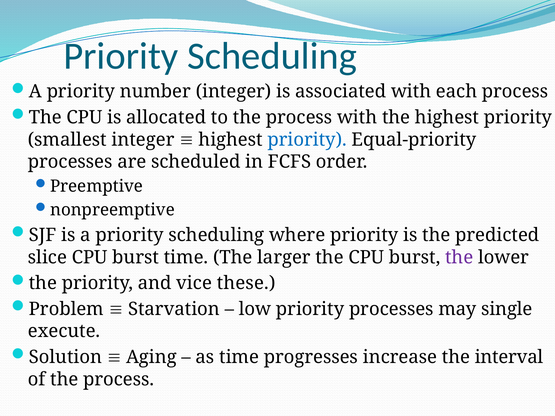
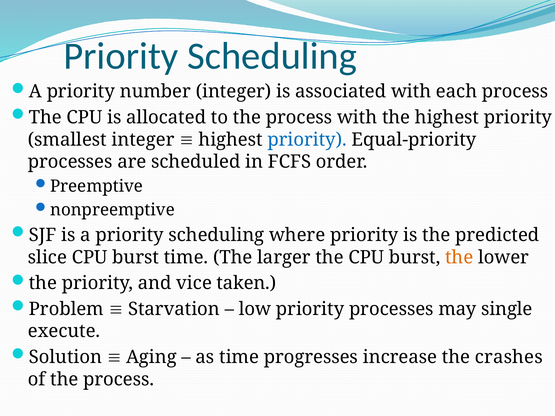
the at (459, 257) colour: purple -> orange
these: these -> taken
interval: interval -> crashes
